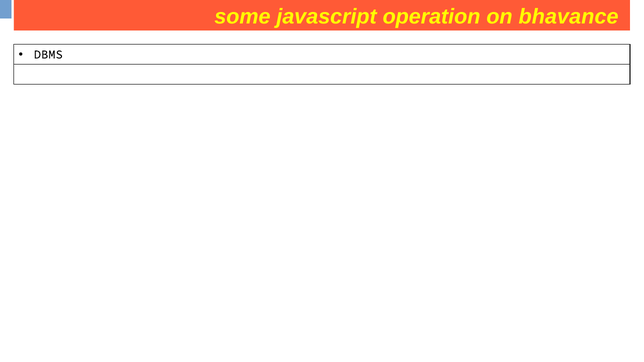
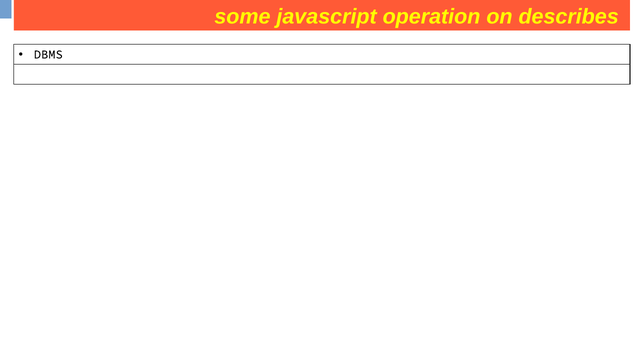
bhavance: bhavance -> describes
